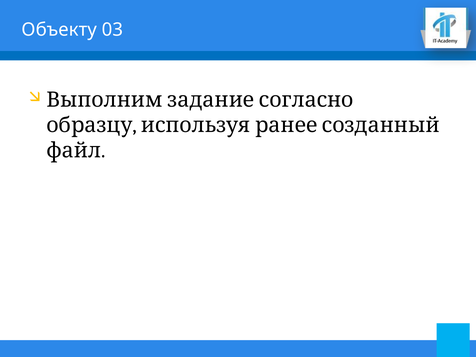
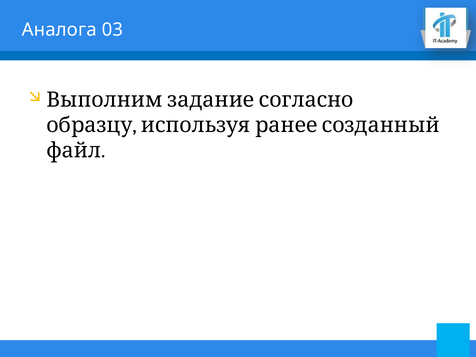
Объекту: Объекту -> Аналога
